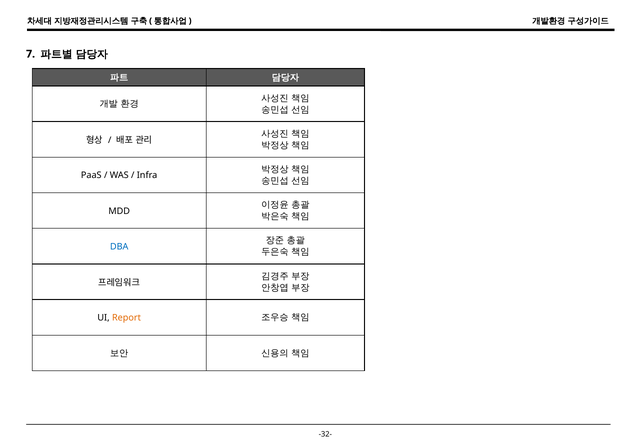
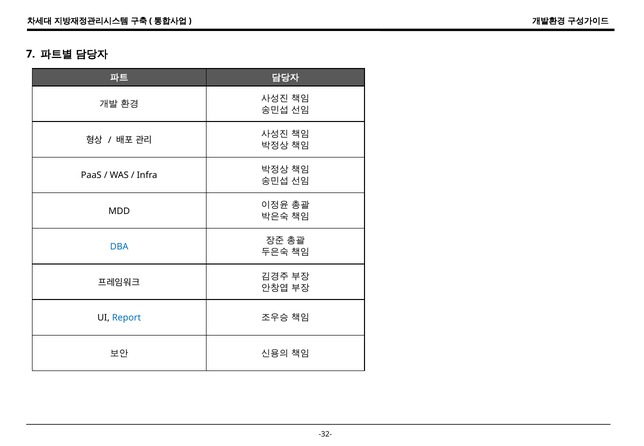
Report colour: orange -> blue
